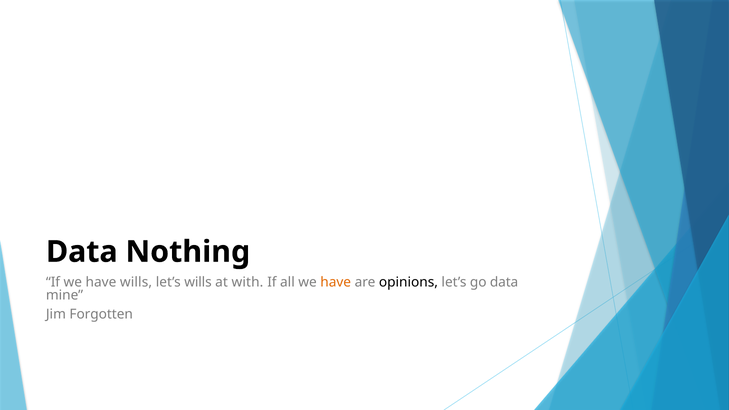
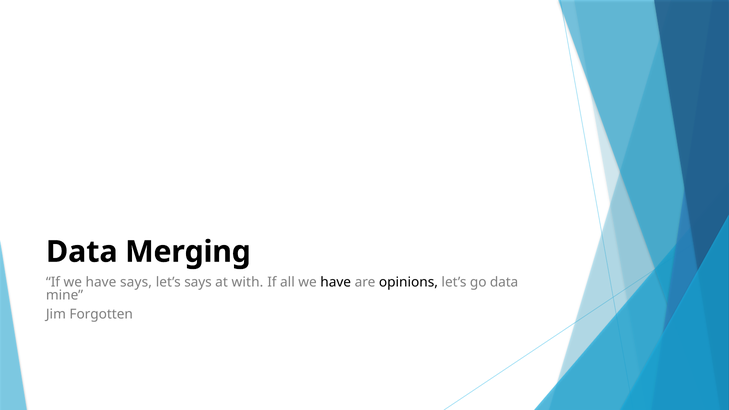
Nothing: Nothing -> Merging
have wills: wills -> says
let’s wills: wills -> says
have at (336, 282) colour: orange -> black
